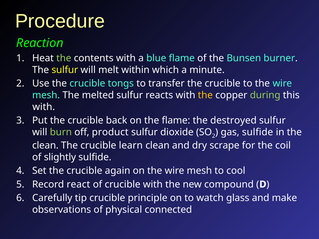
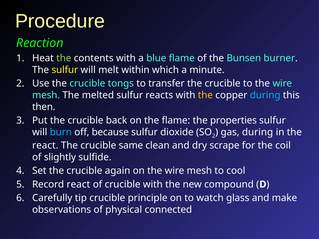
during at (265, 95) colour: light green -> light blue
with at (44, 107): with -> then
destroyed: destroyed -> properties
burn colour: light green -> light blue
product: product -> because
gas sulfide: sulfide -> during
clean at (45, 146): clean -> react
learn: learn -> same
